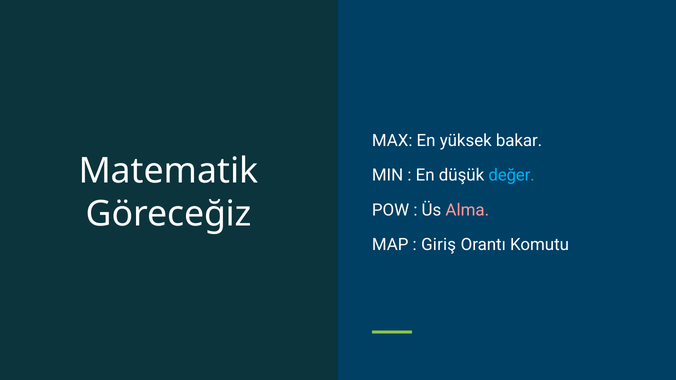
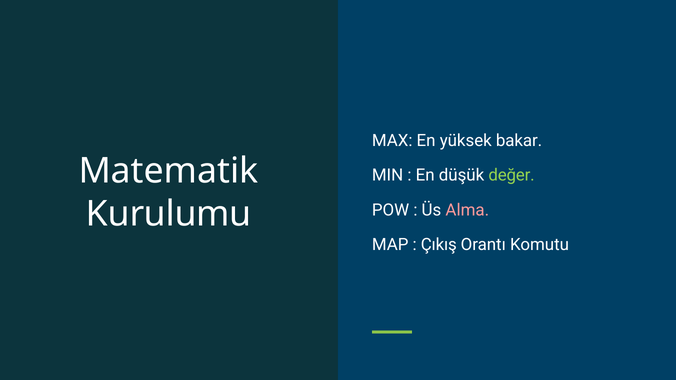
değer colour: light blue -> light green
Göreceğiz: Göreceğiz -> Kurulumu
Giriş: Giriş -> Çıkış
